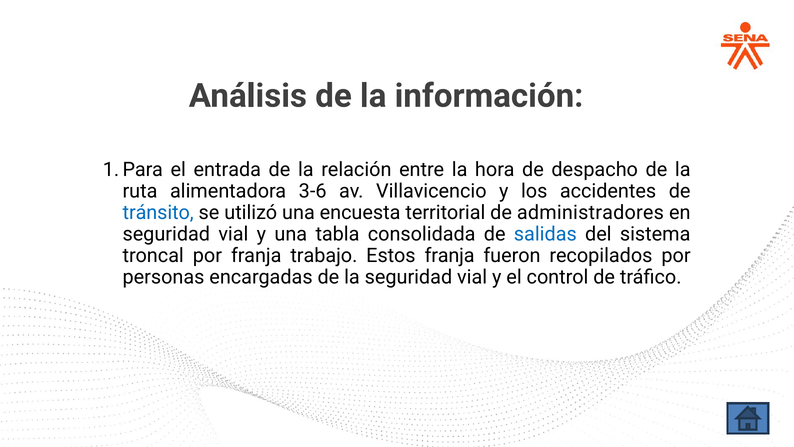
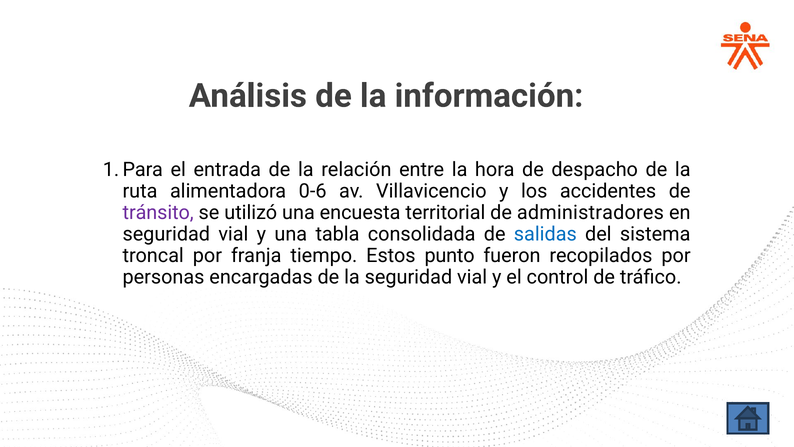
3-6: 3-6 -> 0-6
tránsito colour: blue -> purple
trabajo: trabajo -> tiempo
Estos franja: franja -> punto
